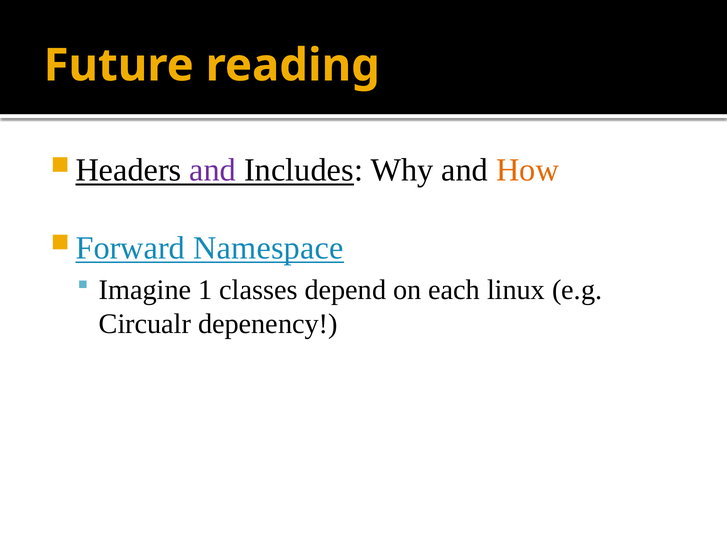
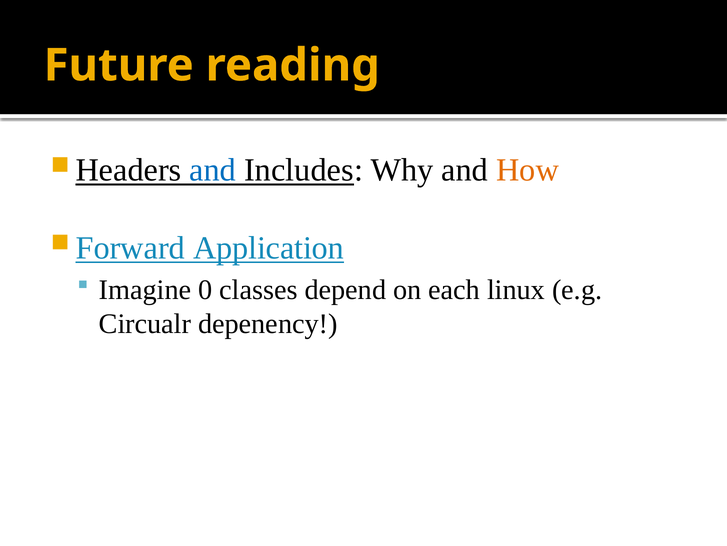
and at (213, 170) colour: purple -> blue
Namespace: Namespace -> Application
1: 1 -> 0
